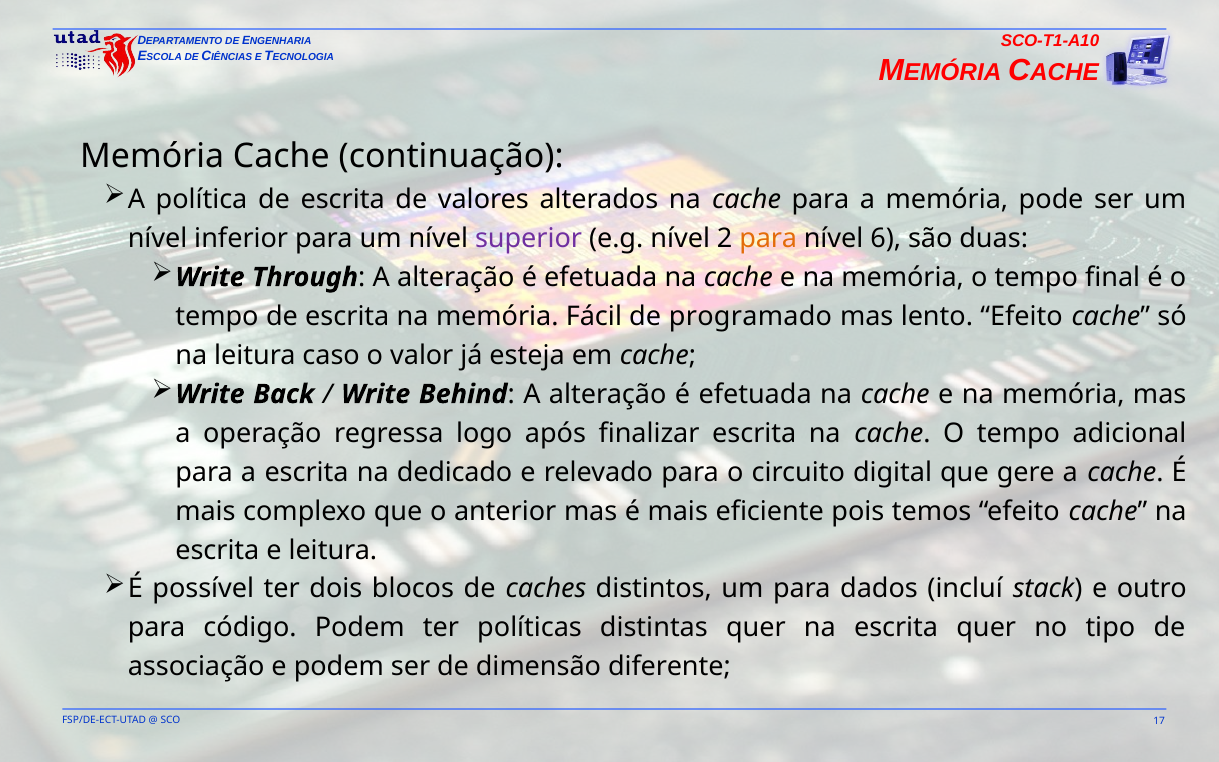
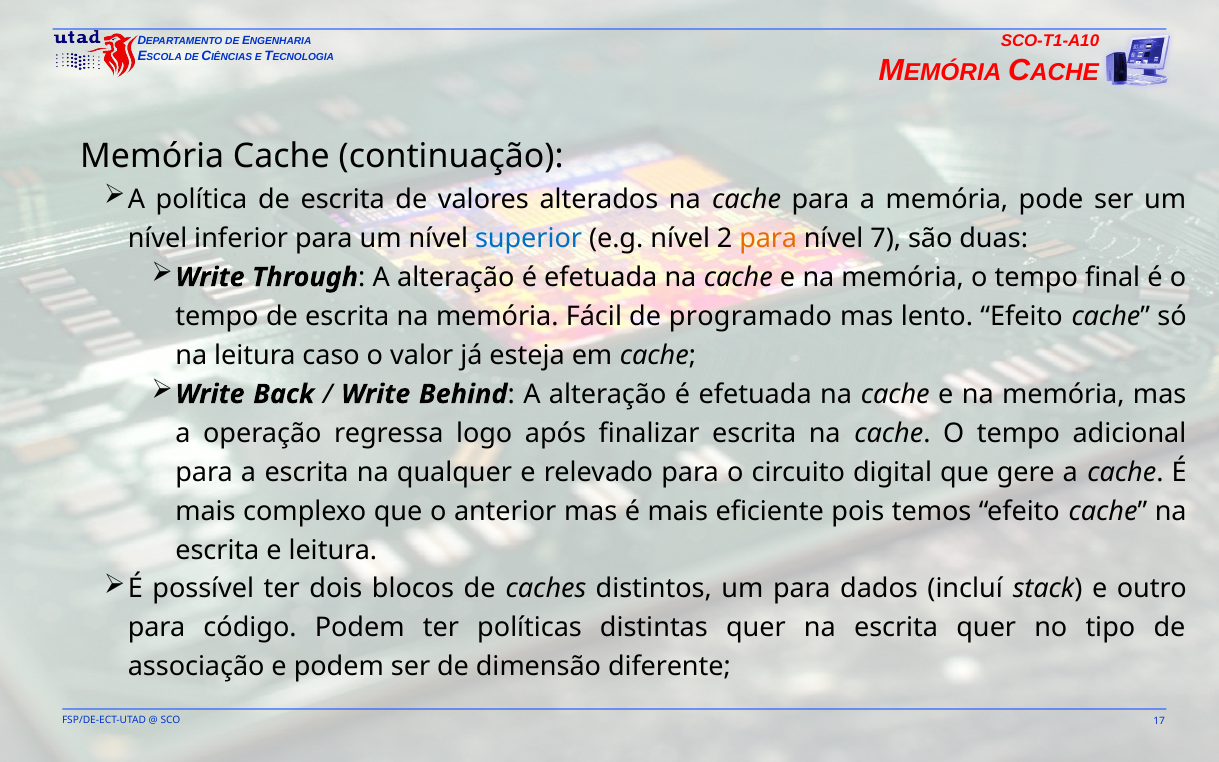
superior colour: purple -> blue
6: 6 -> 7
dedicado: dedicado -> qualquer
